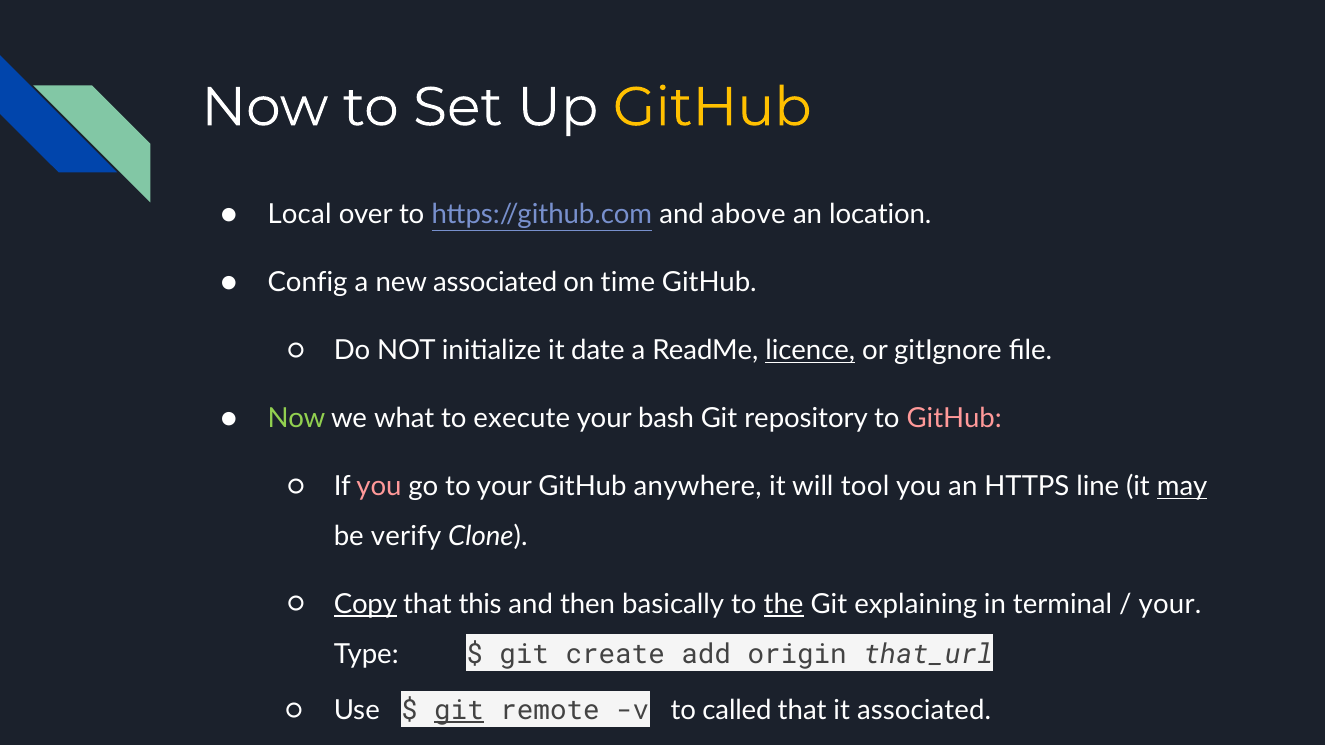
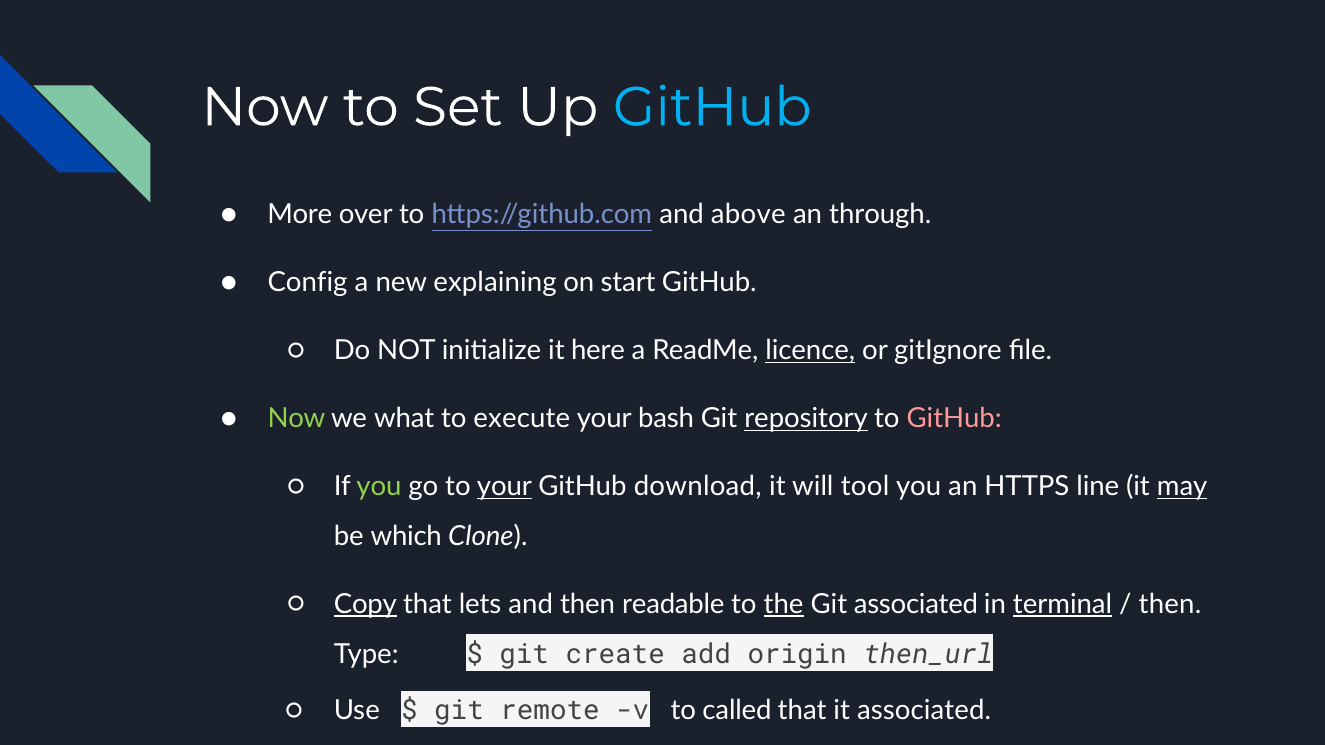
GitHub at (712, 107) colour: yellow -> light blue
Local: Local -> More
location: location -> through
new associated: associated -> explaining
time: time -> start
date: date -> here
repository underline: none -> present
you at (379, 487) colour: pink -> light green
your at (504, 487) underline: none -> present
anywhere: anywhere -> download
verify: verify -> which
this: this -> lets
basically: basically -> readable
Git explaining: explaining -> associated
terminal underline: none -> present
your at (1170, 605): your -> then
that_url: that_url -> then_url
git at (459, 711) underline: present -> none
